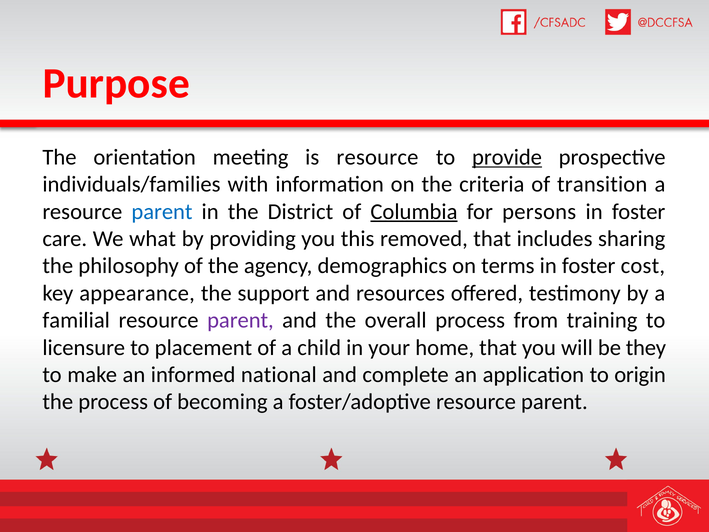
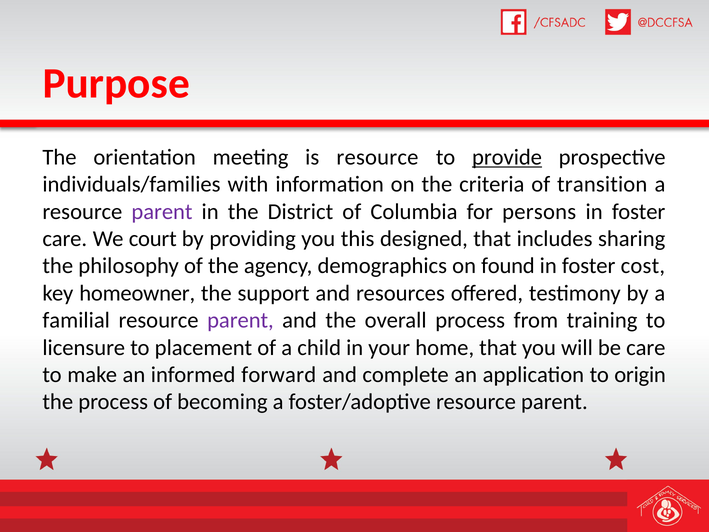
parent at (162, 212) colour: blue -> purple
Columbia underline: present -> none
what: what -> court
removed: removed -> designed
terms: terms -> found
appearance: appearance -> homeowner
be they: they -> care
national: national -> forward
